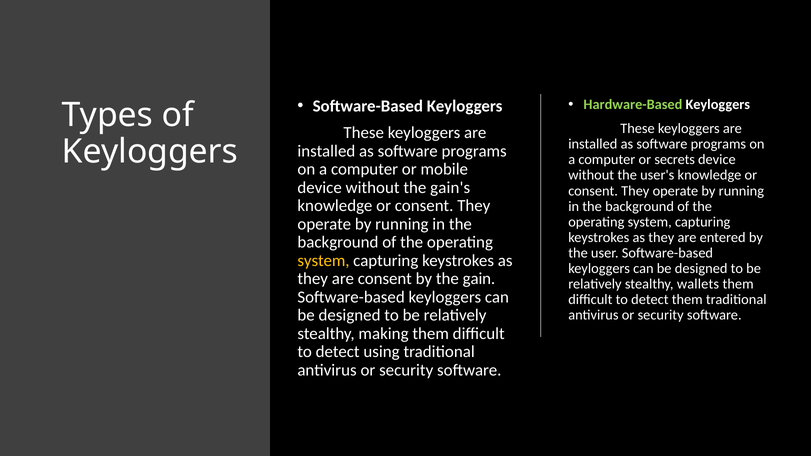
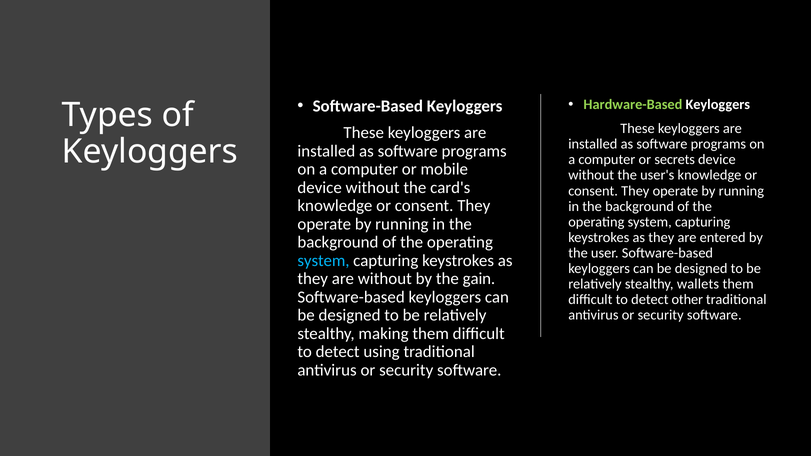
gain's: gain's -> card's
system at (323, 261) colour: yellow -> light blue
are consent: consent -> without
detect them: them -> other
